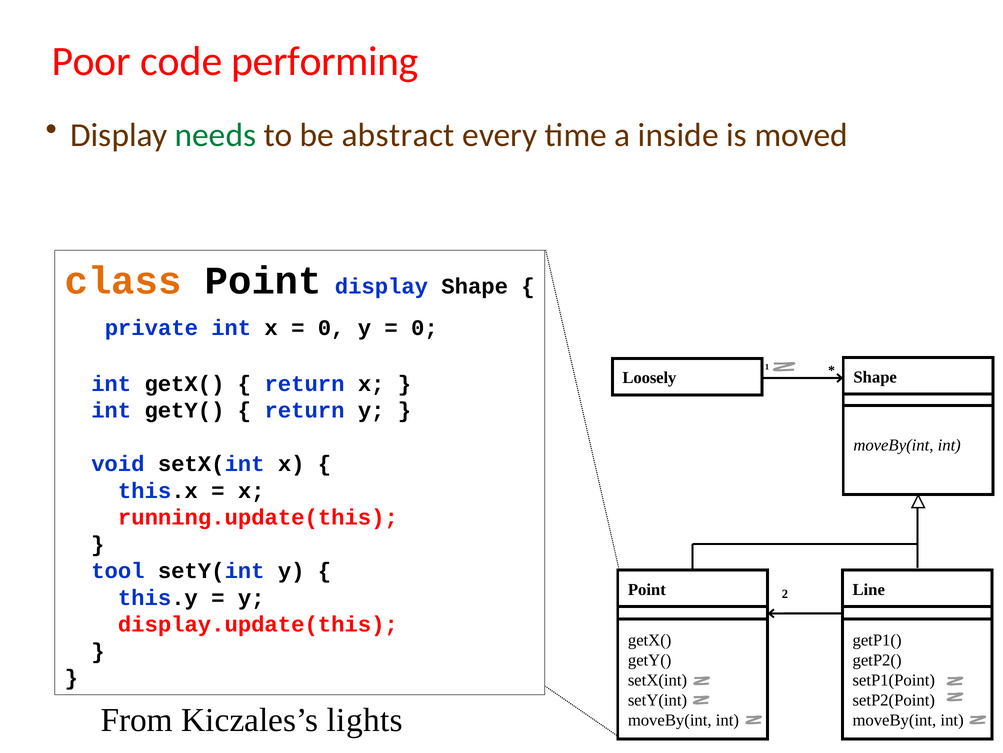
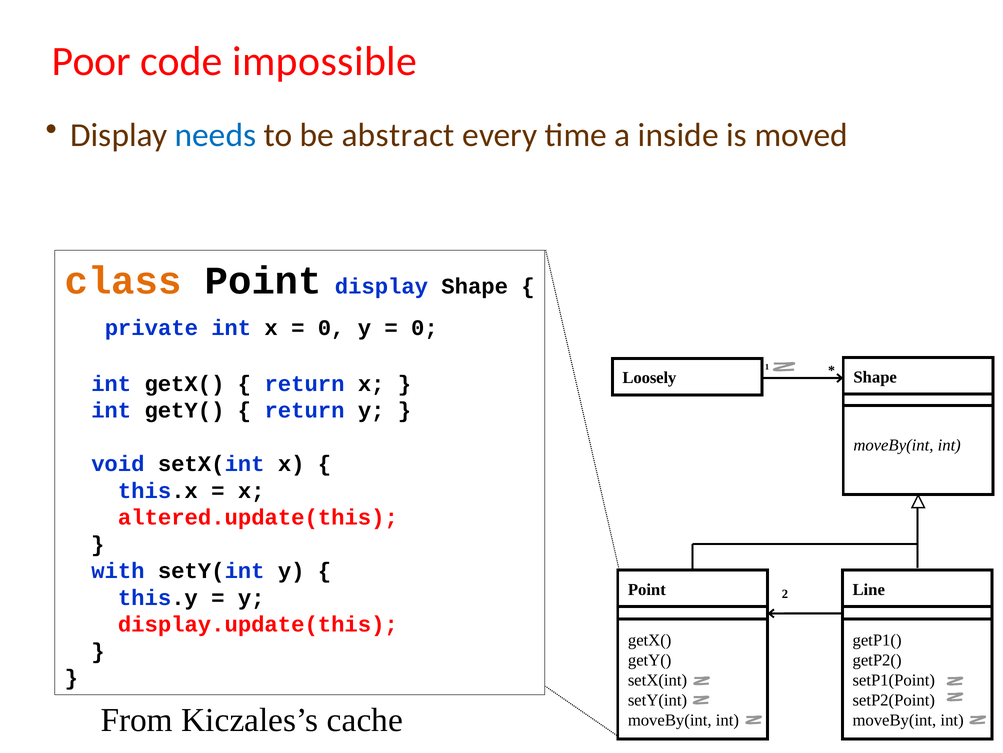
performing: performing -> impossible
needs colour: green -> blue
running.update(this: running.update(this -> altered.update(this
tool: tool -> with
lights: lights -> cache
